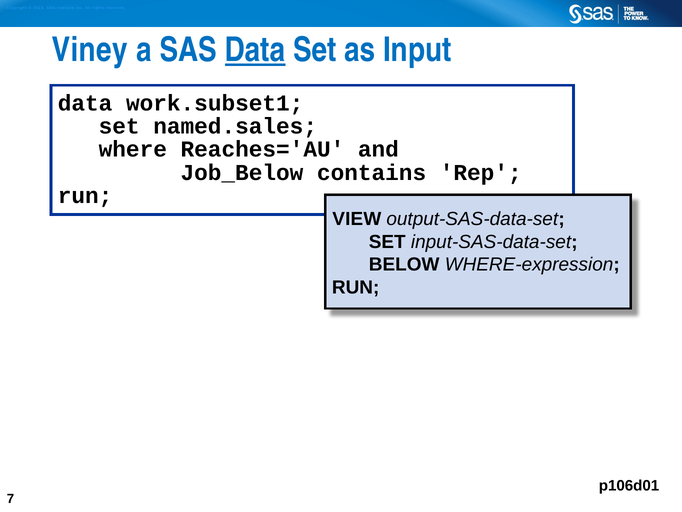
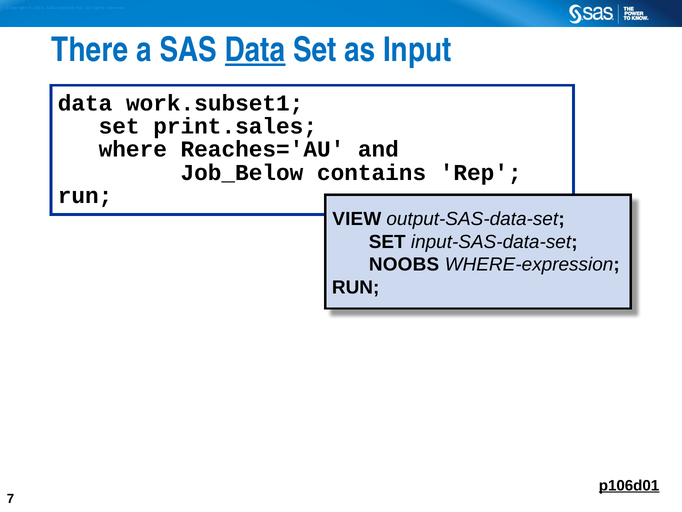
Viney: Viney -> There
named.sales: named.sales -> print.sales
BELOW: BELOW -> NOOBS
p106d01 underline: none -> present
